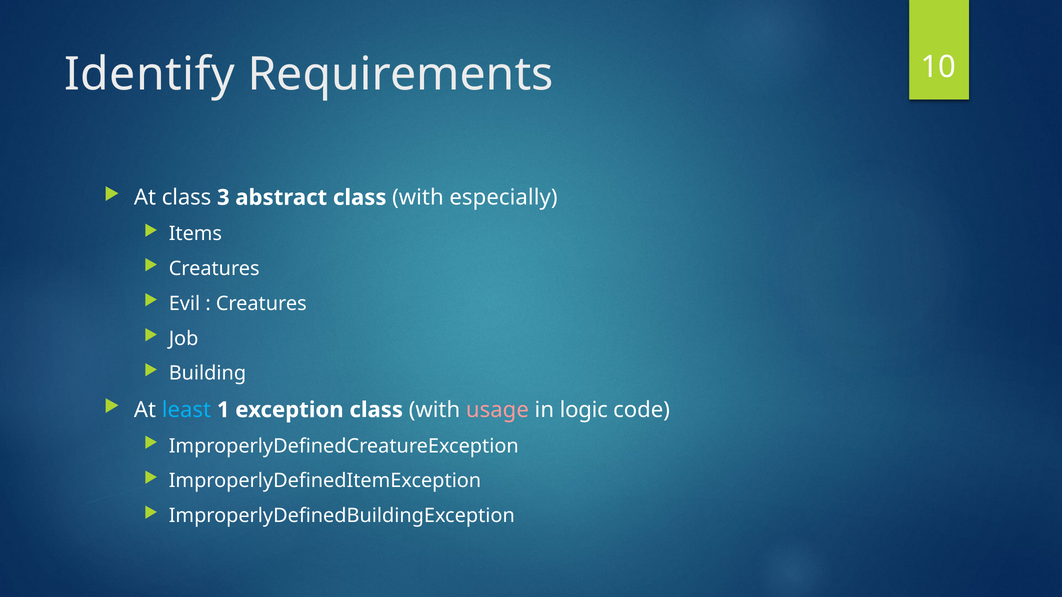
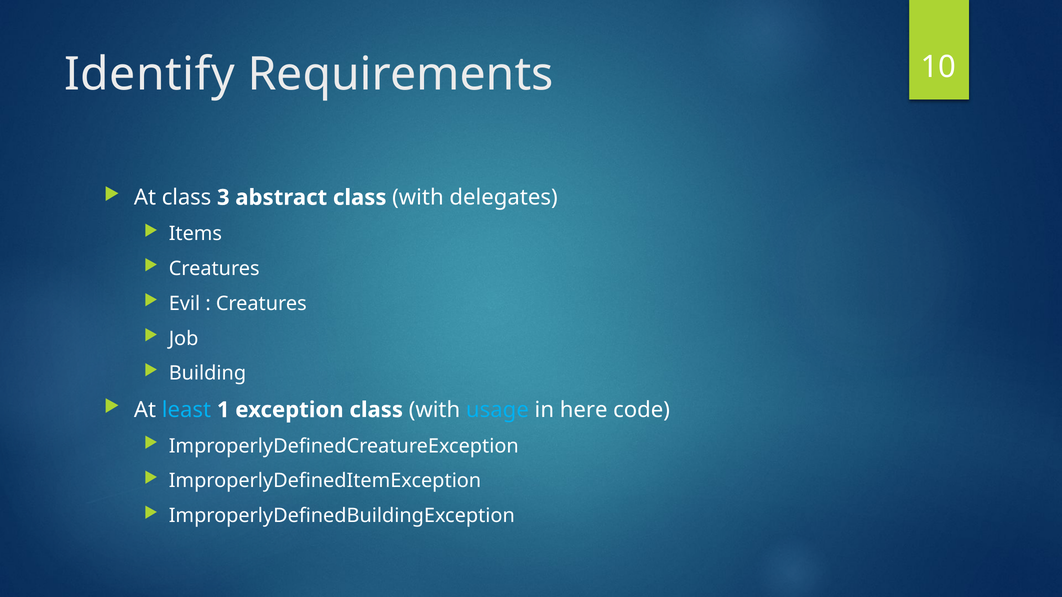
especially: especially -> delegates
usage colour: pink -> light blue
logic: logic -> here
